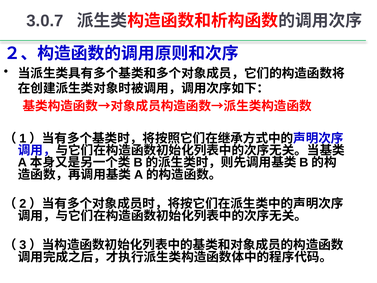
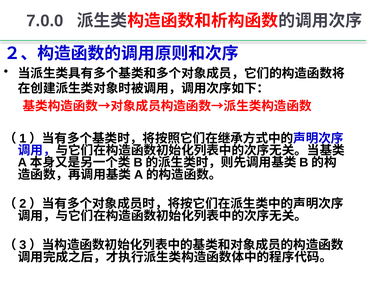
3.0.7: 3.0.7 -> 7.0.0
